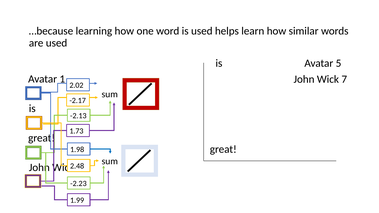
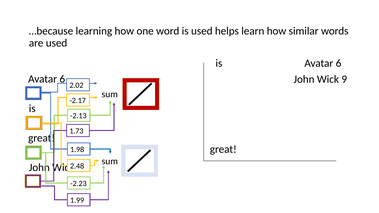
5 at (339, 63): 5 -> 6
1 at (62, 79): 1 -> 6
7: 7 -> 9
